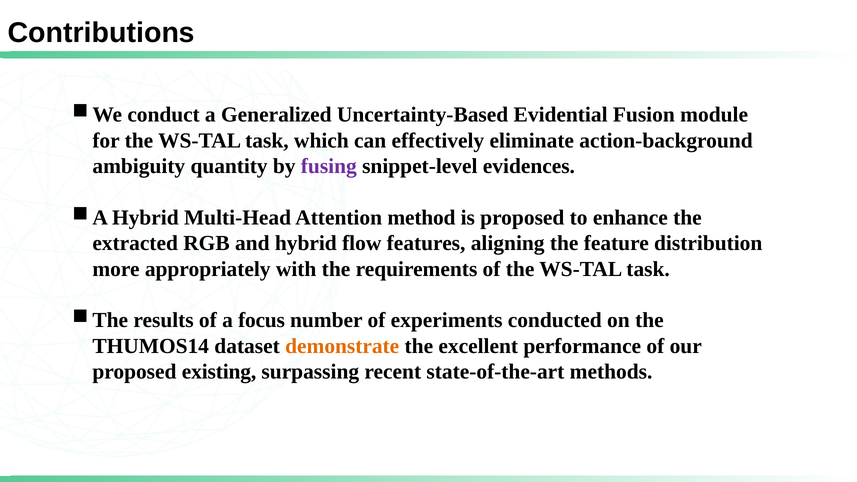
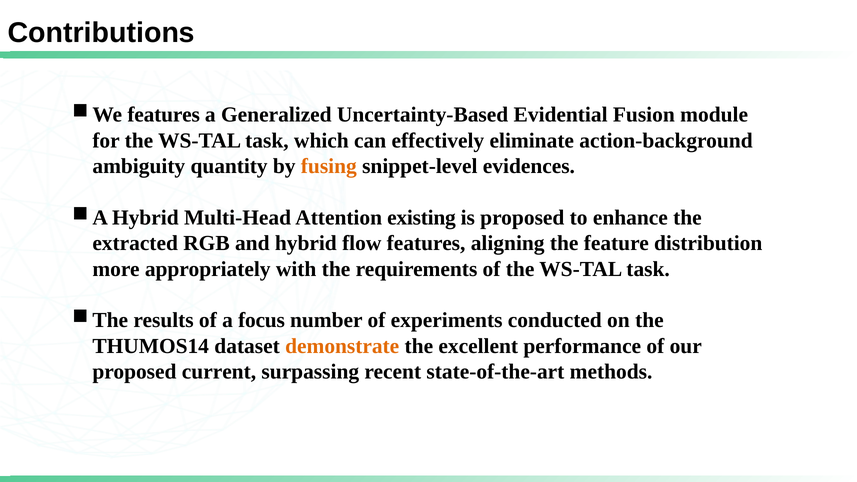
conduct at (164, 115): conduct -> features
fusing colour: purple -> orange
method: method -> existing
existing: existing -> current
